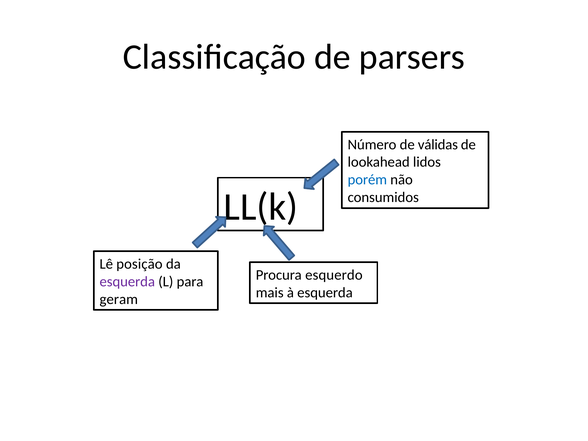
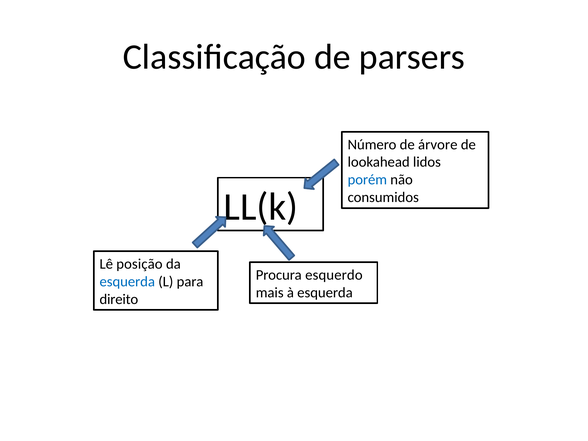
válidas: válidas -> árvore
esquerda at (127, 282) colour: purple -> blue
geram: geram -> direito
